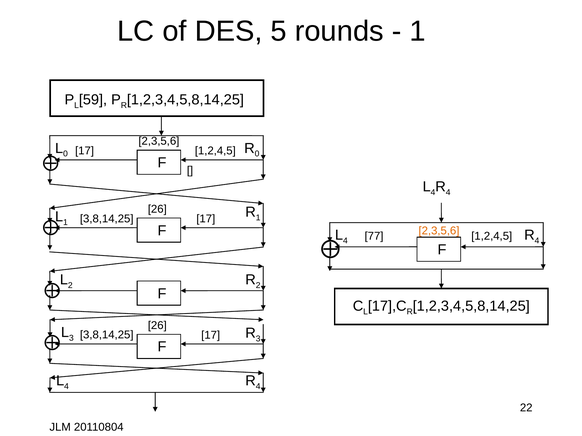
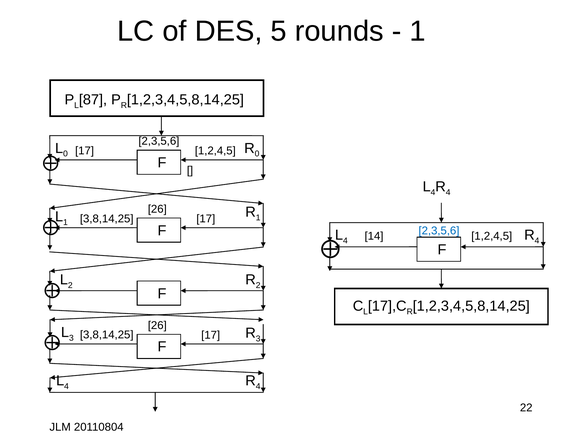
59: 59 -> 87
2,3,5,6 at (439, 231) colour: orange -> blue
77: 77 -> 14
